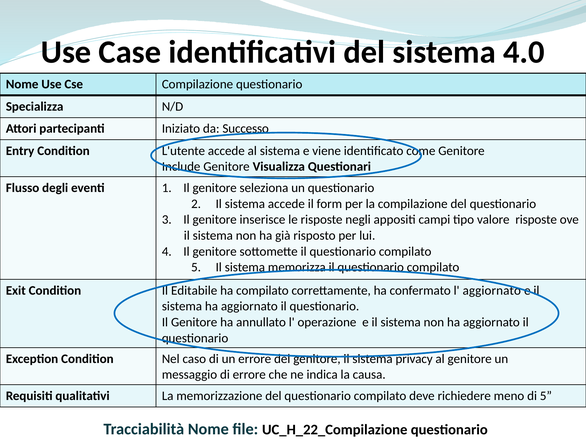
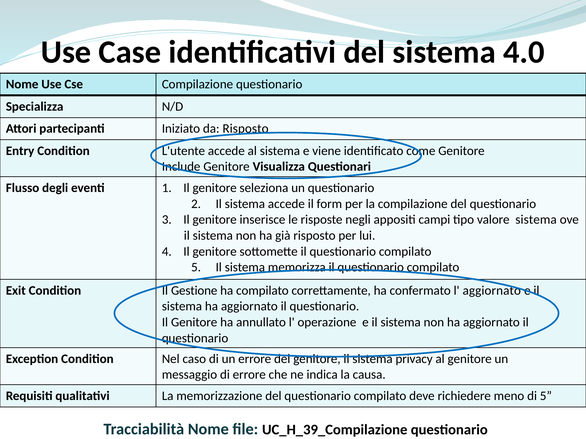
da Successo: Successo -> Risposto
valore risposte: risposte -> sistema
Editabile: Editabile -> Gestione
UC_H_22_Compilazione: UC_H_22_Compilazione -> UC_H_39_Compilazione
